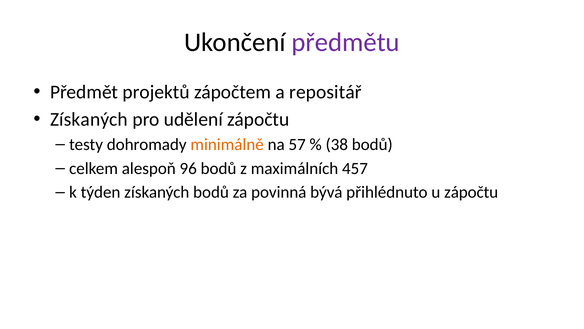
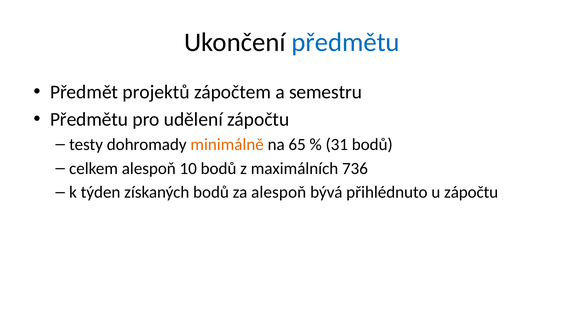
předmětu at (346, 42) colour: purple -> blue
repositář: repositář -> semestru
Získaných at (89, 119): Získaných -> Předmětu
57: 57 -> 65
38: 38 -> 31
96: 96 -> 10
457: 457 -> 736
za povinná: povinná -> alespoň
